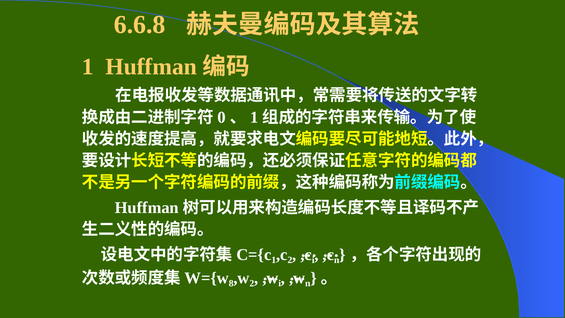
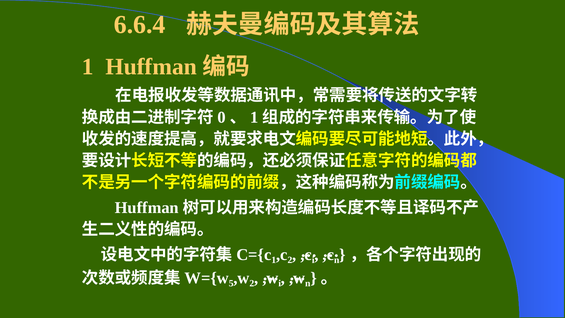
6.6.8: 6.6.8 -> 6.6.4
8: 8 -> 5
